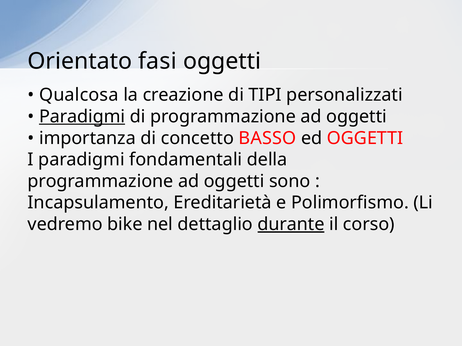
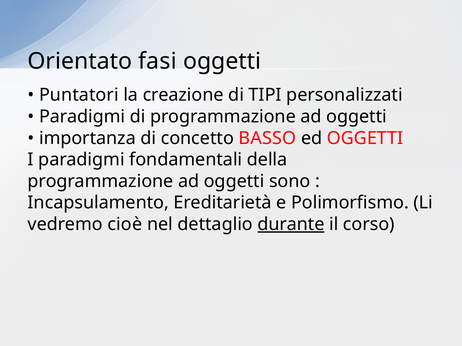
Qualcosa: Qualcosa -> Puntatori
Paradigmi at (82, 117) underline: present -> none
bike: bike -> cioè
